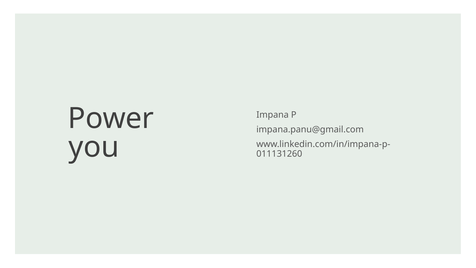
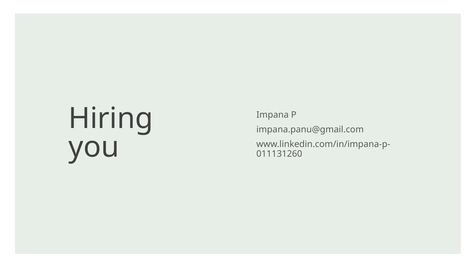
Power: Power -> Hiring
